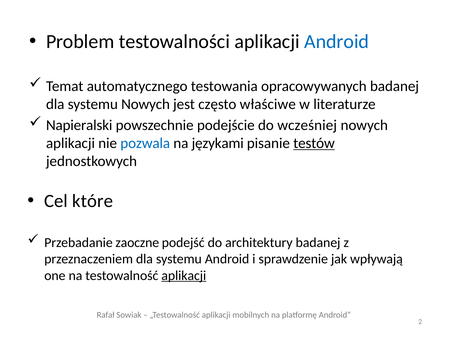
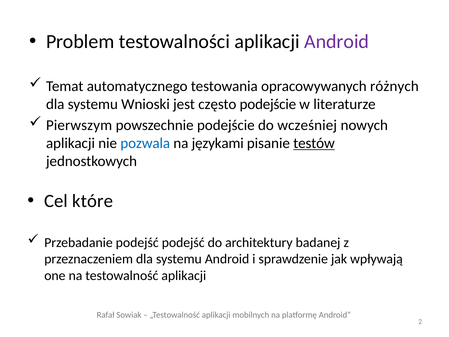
Android at (337, 42) colour: blue -> purple
opracowywanych badanej: badanej -> różnych
systemu Nowych: Nowych -> Wnioski
często właściwe: właściwe -> podejście
Napieralski: Napieralski -> Pierwszym
Przebadanie zaoczne: zaoczne -> podejść
aplikacji at (184, 275) underline: present -> none
